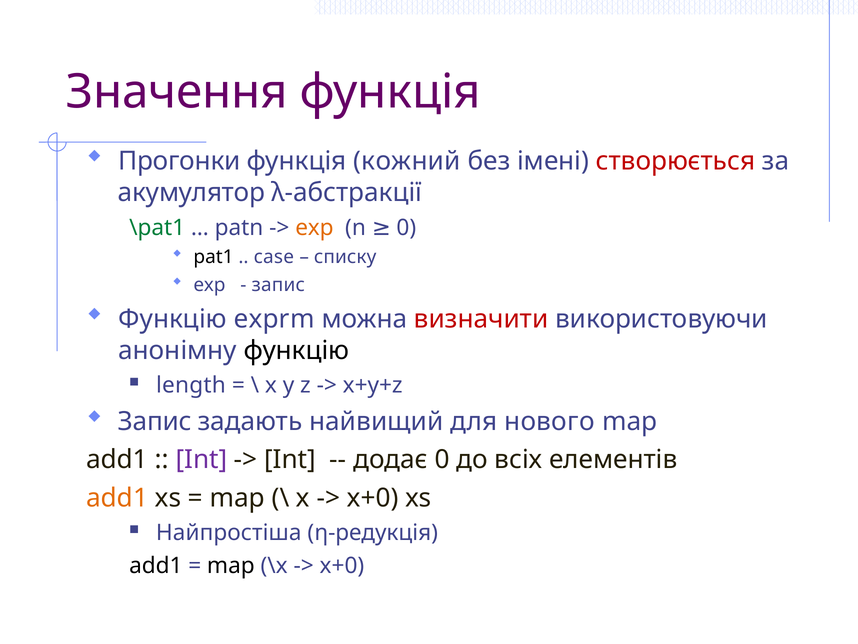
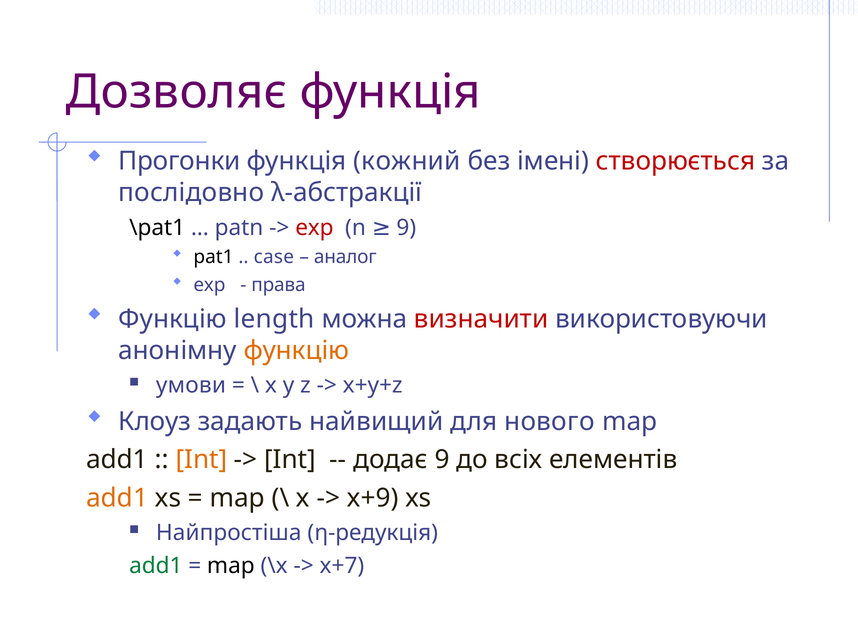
Значення: Значення -> Дозволяє
акумулятор: акумулятор -> послідовно
\pat1 colour: green -> black
exp at (314, 227) colour: orange -> red
n 0: 0 -> 9
списку: списку -> аналог
запис at (278, 285): запис -> права
exprm: exprm -> length
функцію at (296, 350) colour: black -> orange
length: length -> умови
Запис at (155, 421): Запис -> Клоуз
Int at (201, 459) colour: purple -> orange
додає 0: 0 -> 9
x+0 at (373, 498): x+0 -> x+9
add1 at (156, 565) colour: black -> green
x+0 at (342, 565): x+0 -> x+7
